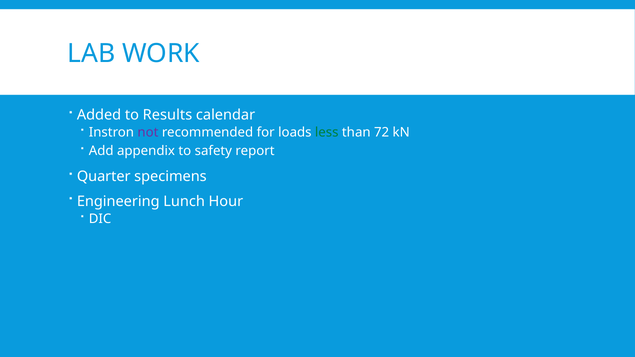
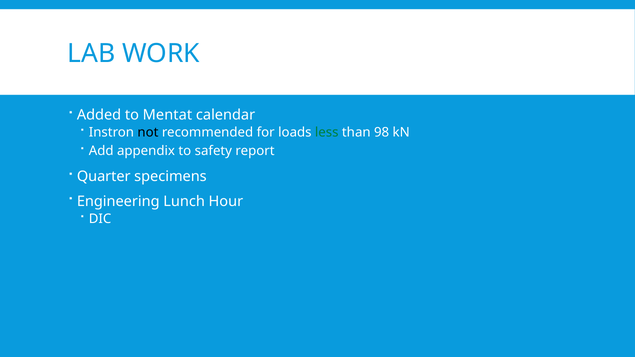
Results: Results -> Mentat
not colour: purple -> black
72: 72 -> 98
